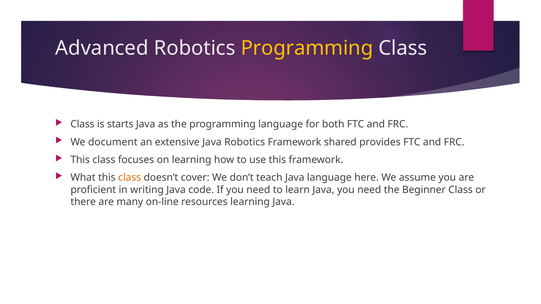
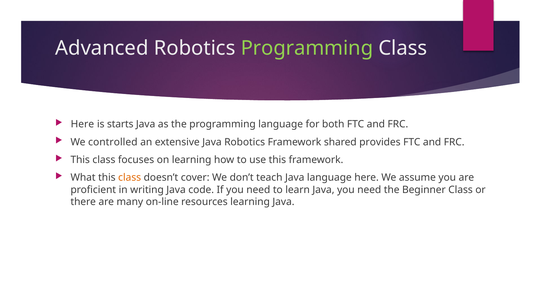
Programming at (307, 48) colour: yellow -> light green
Class at (83, 124): Class -> Here
document: document -> controlled
